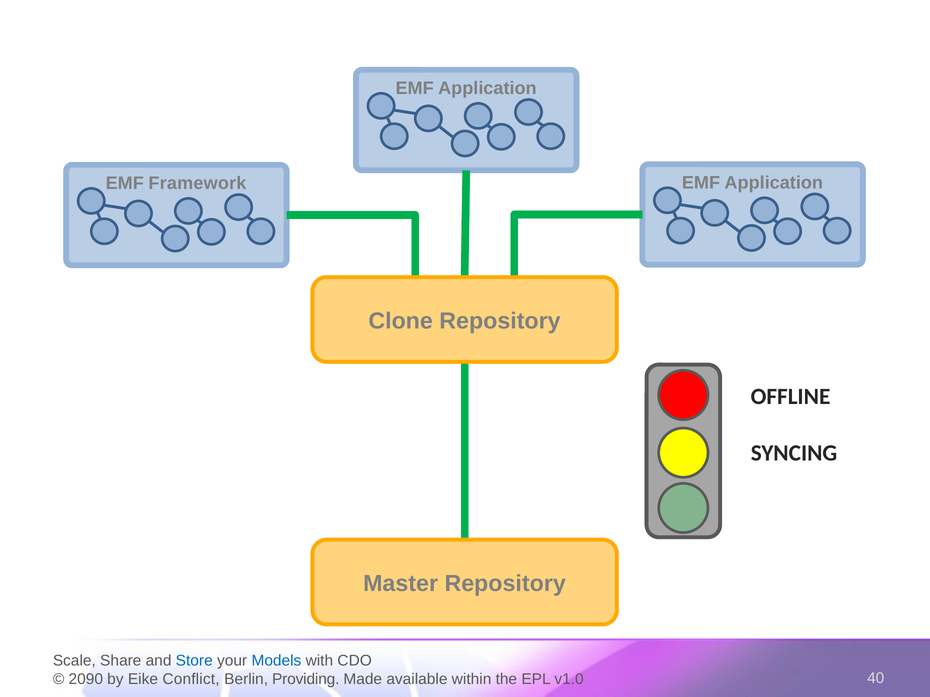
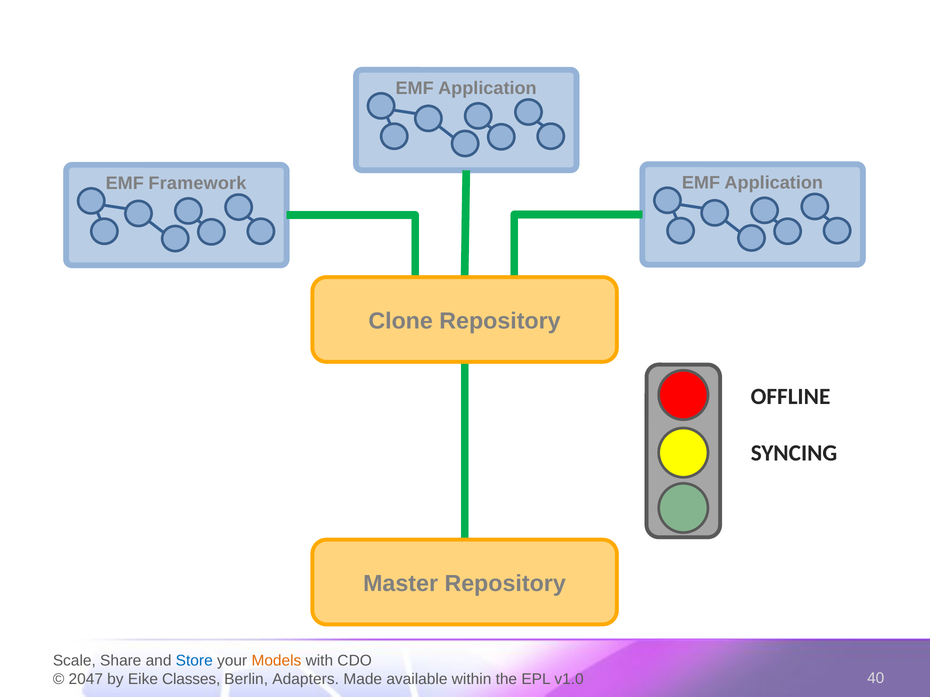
Models colour: blue -> orange
2090: 2090 -> 2047
Conflict: Conflict -> Classes
Providing: Providing -> Adapters
